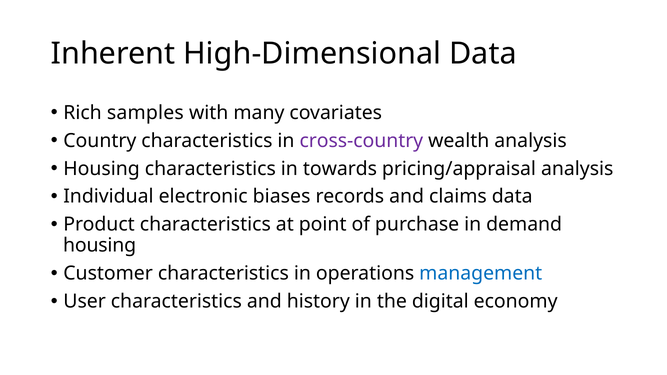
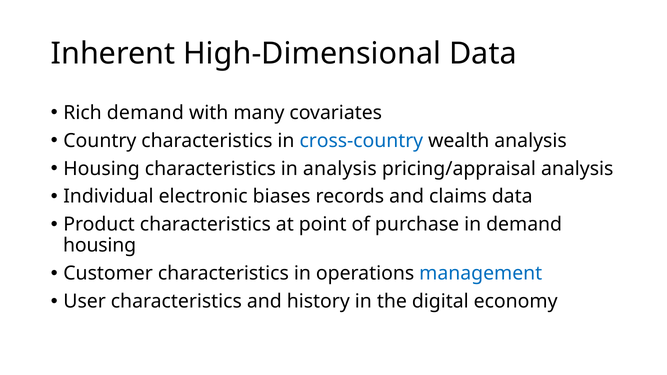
Rich samples: samples -> demand
cross-country colour: purple -> blue
in towards: towards -> analysis
